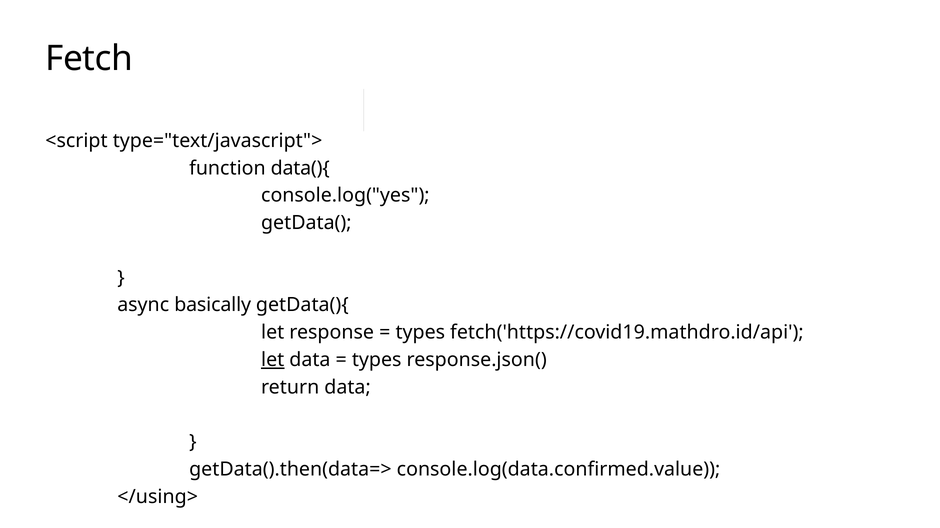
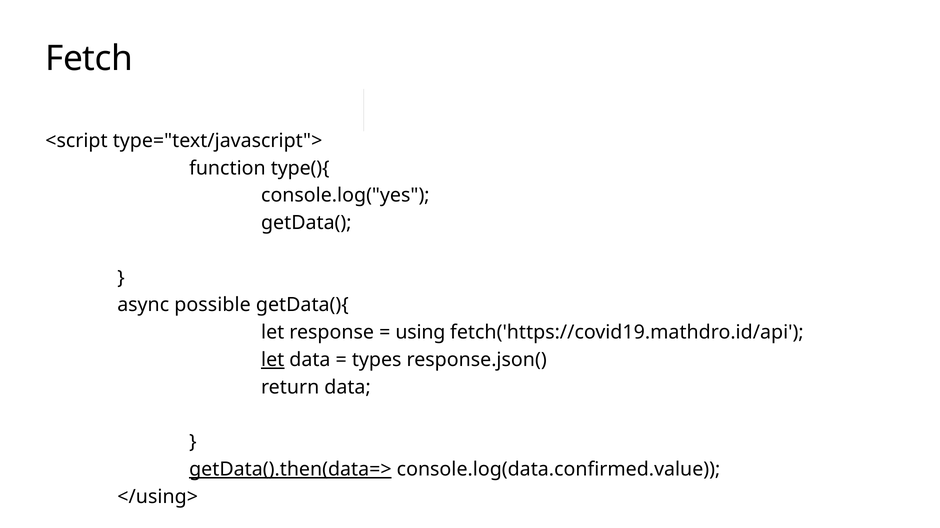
data(){: data(){ -> type(){
basically: basically -> possible
types at (420, 333): types -> using
getData().then(data=> underline: none -> present
